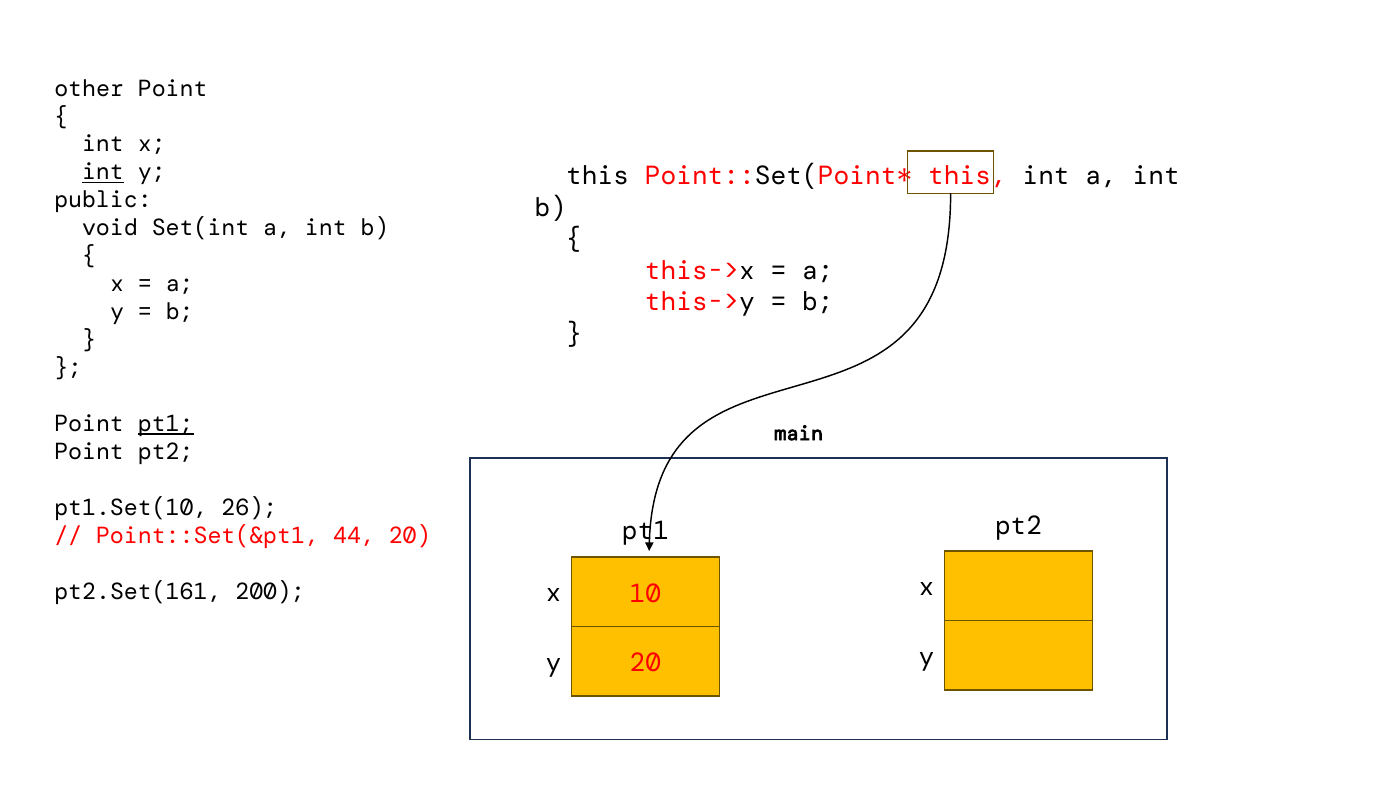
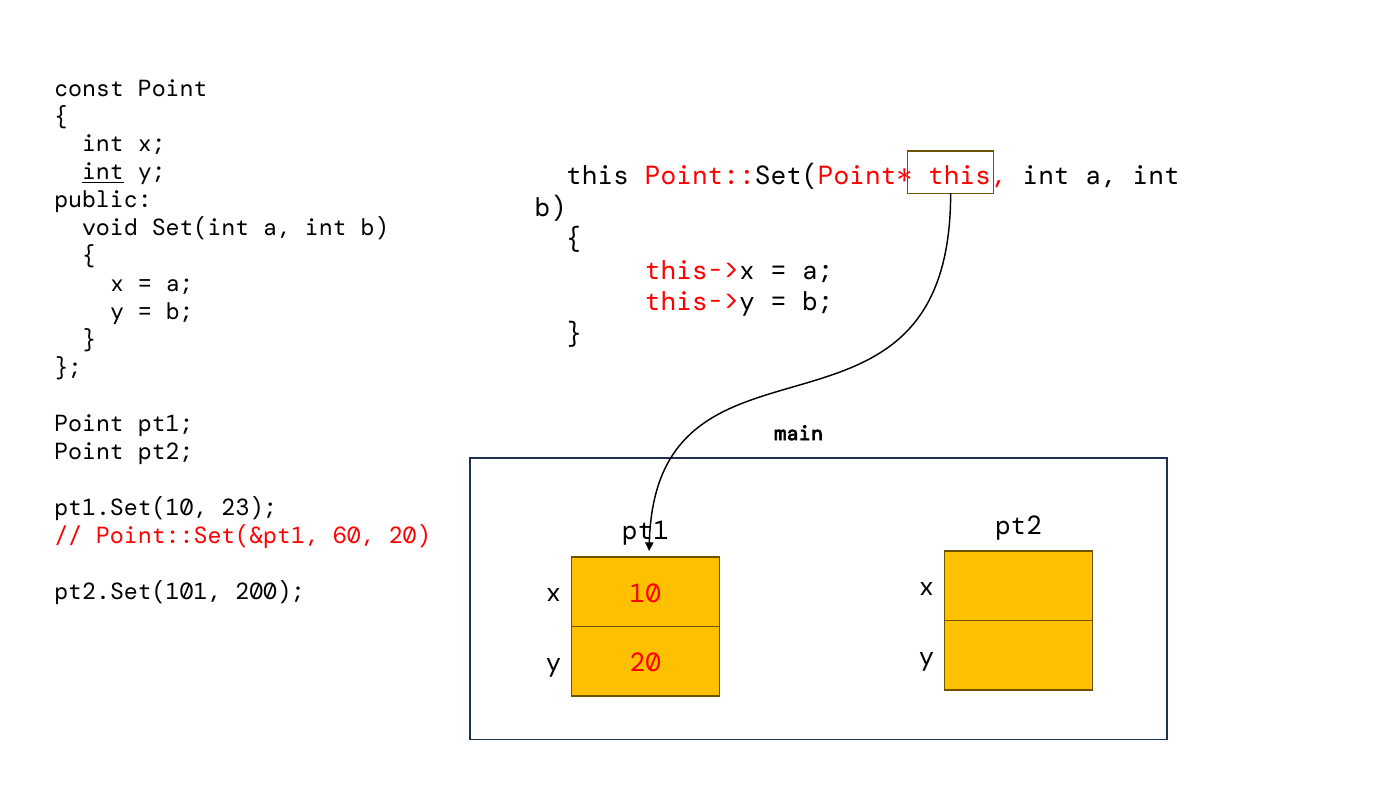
other: other -> const
pt1 at (166, 424) underline: present -> none
26: 26 -> 23
44: 44 -> 60
pt2.Set(161: pt2.Set(161 -> pt2.Set(101
